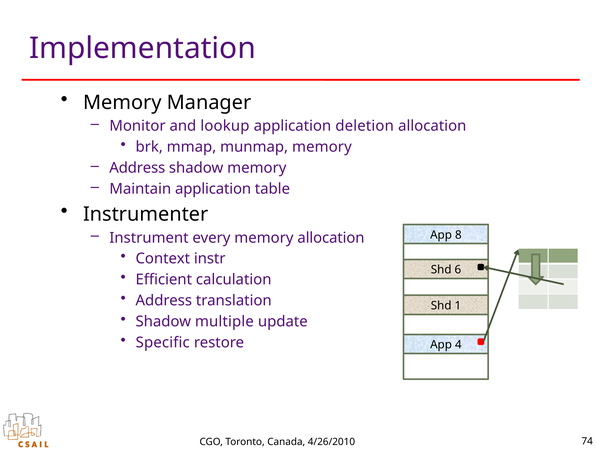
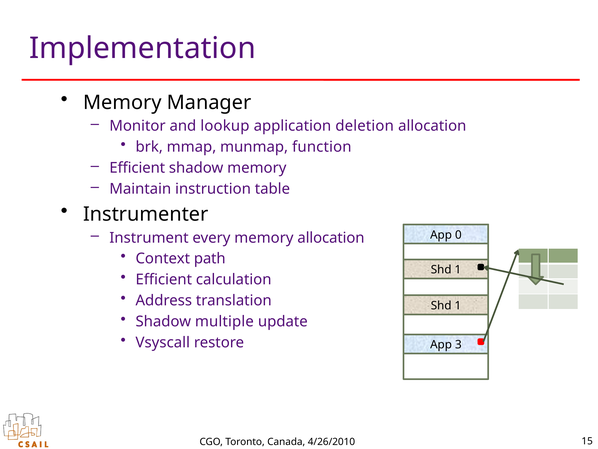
munmap memory: memory -> function
Address at (137, 168): Address -> Efficient
Maintain application: application -> instruction
8: 8 -> 0
instr: instr -> path
6 at (458, 270): 6 -> 1
Specific: Specific -> Vsyscall
4: 4 -> 3
74: 74 -> 15
